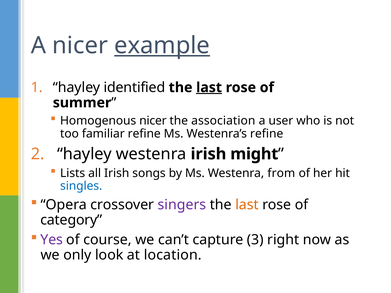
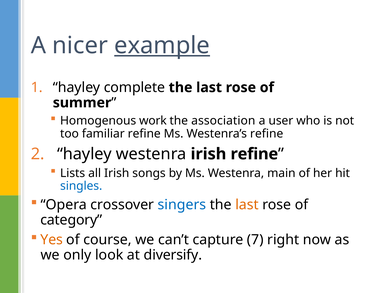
identified: identified -> complete
last at (209, 88) underline: present -> none
Homogenous nicer: nicer -> work
irish might: might -> refine
from: from -> main
singers colour: purple -> blue
Yes colour: purple -> orange
3: 3 -> 7
location: location -> diversify
